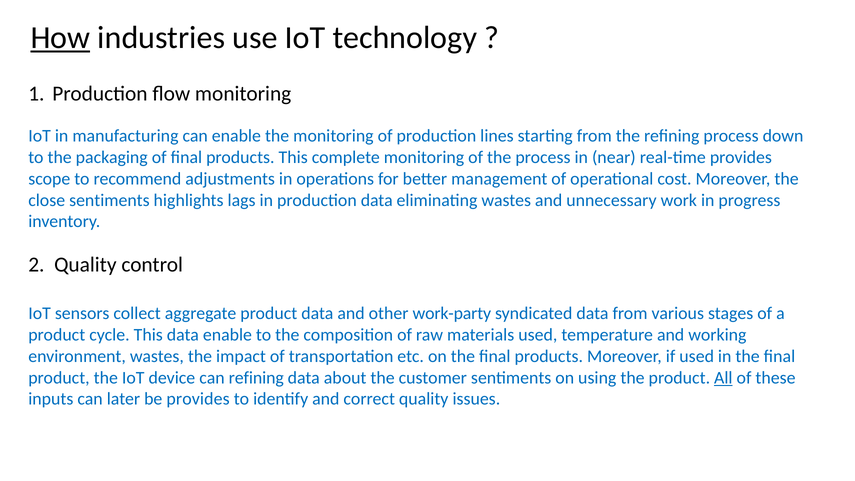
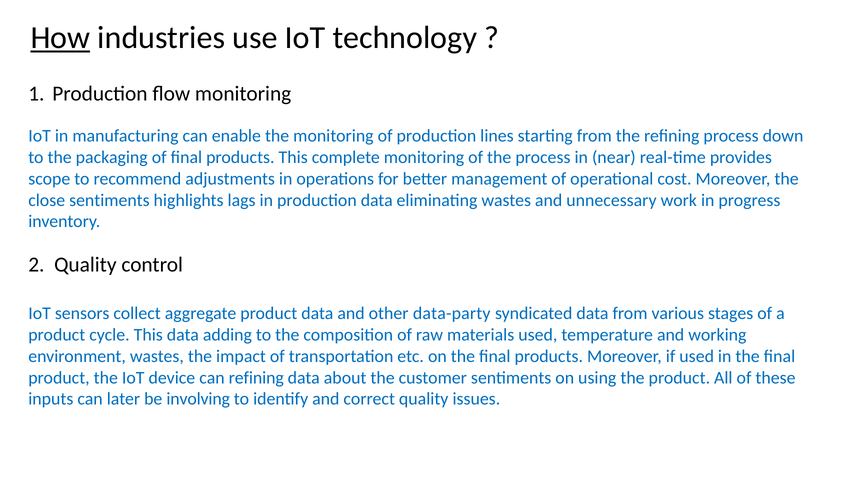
work-party: work-party -> data-party
data enable: enable -> adding
All underline: present -> none
be provides: provides -> involving
